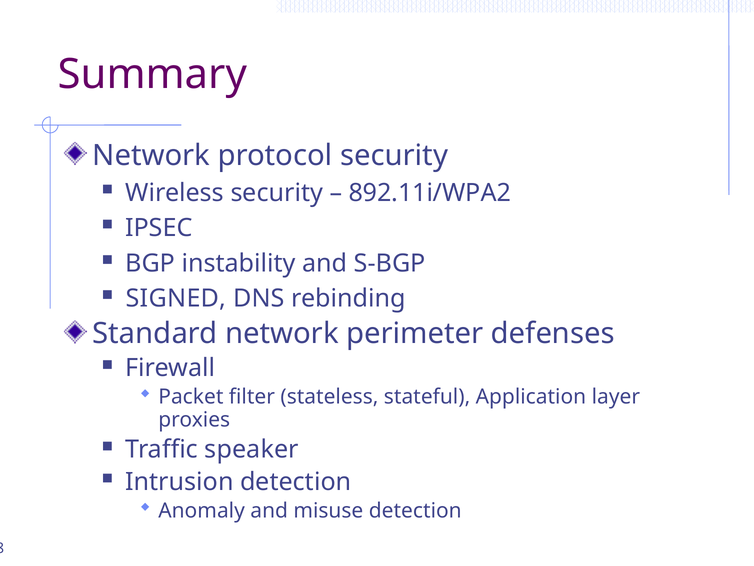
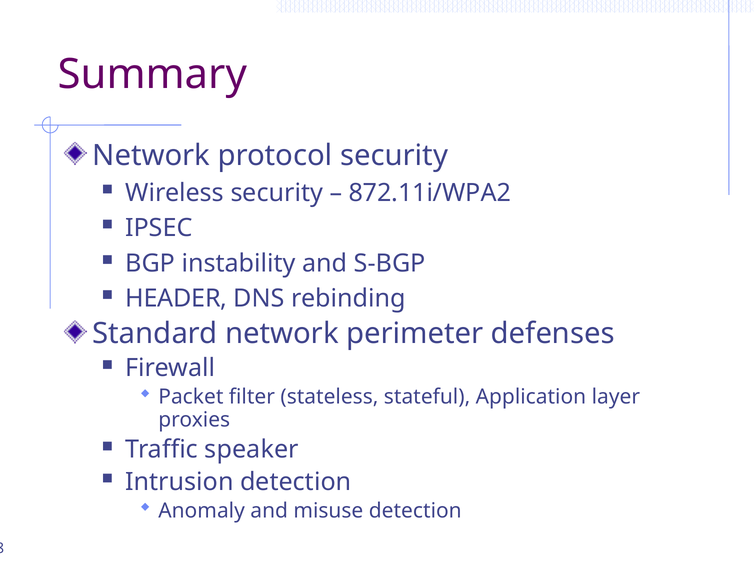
892.11i/WPA2: 892.11i/WPA2 -> 872.11i/WPA2
SIGNED: SIGNED -> HEADER
